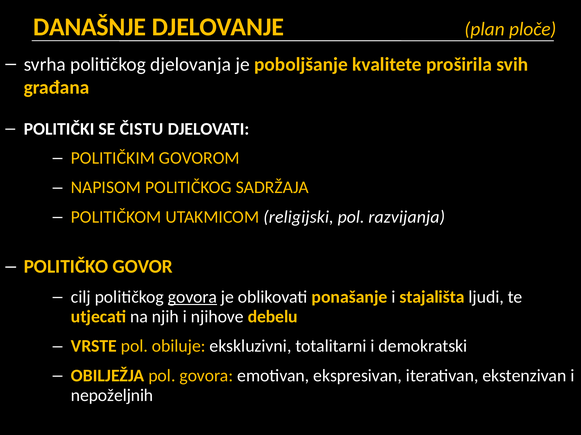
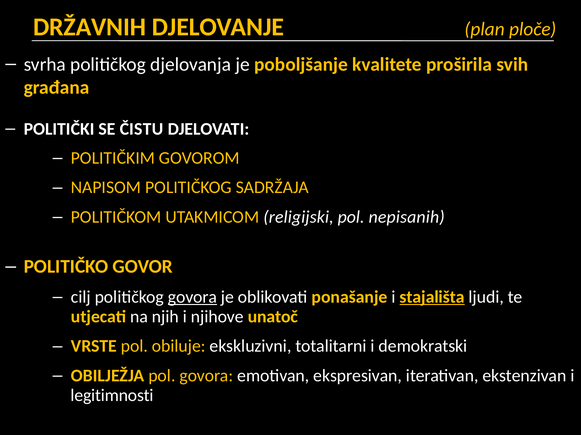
DANAŠNJE: DANAŠNJE -> DRŽAVNIH
razvijanja: razvijanja -> nepisanih
stajališta underline: none -> present
debelu: debelu -> unatoč
nepoželjnih: nepoželjnih -> legitimnosti
